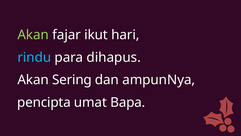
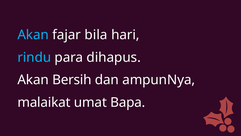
Akan at (33, 35) colour: light green -> light blue
ikut: ikut -> bila
Sering: Sering -> Bersih
pencipta: pencipta -> malaikat
